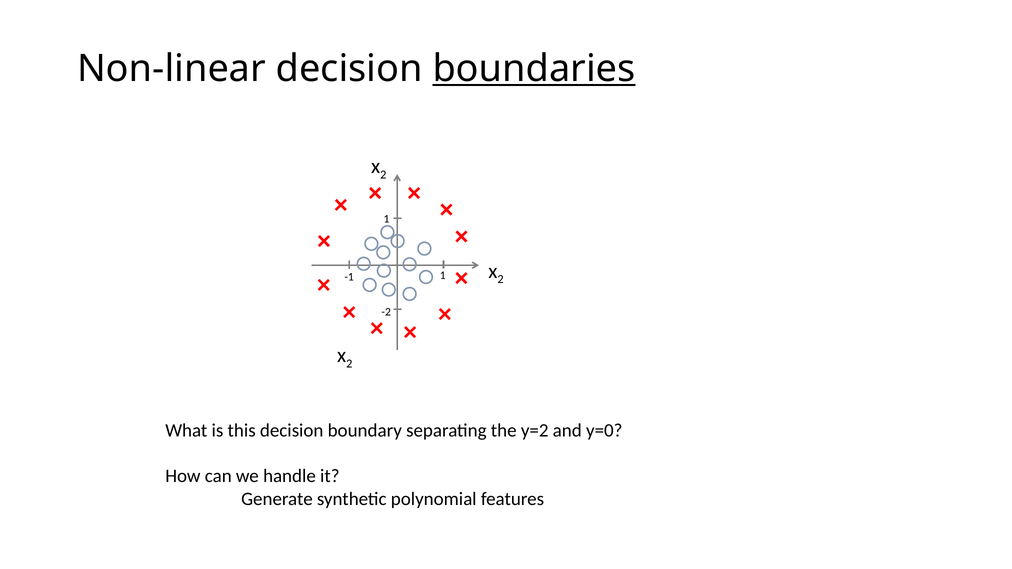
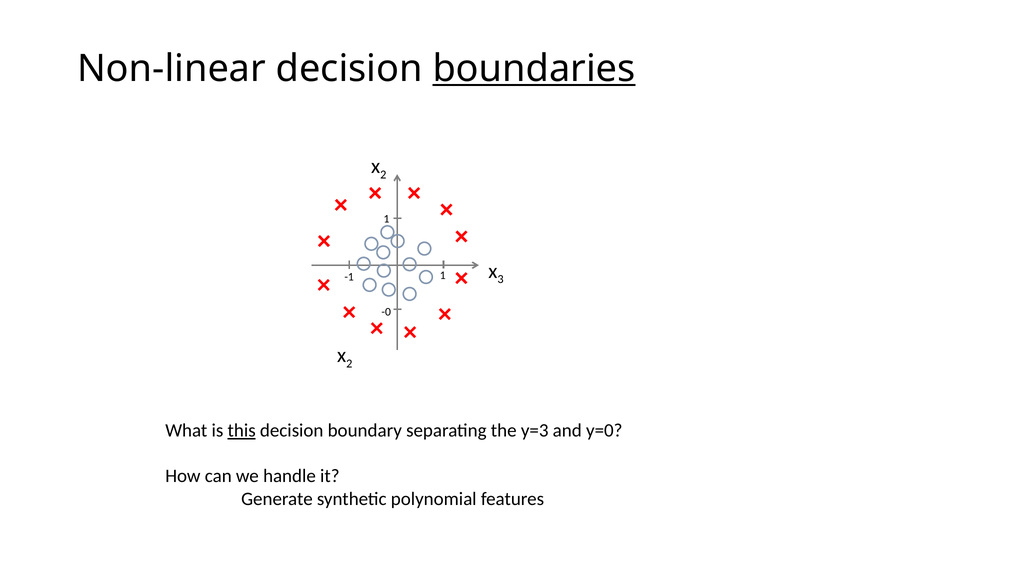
2 at (500, 279): 2 -> 3
-2: -2 -> -0
this underline: none -> present
y=2: y=2 -> y=3
